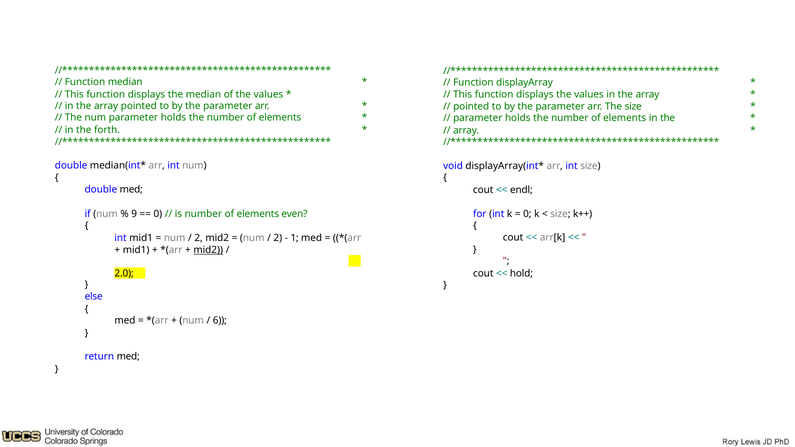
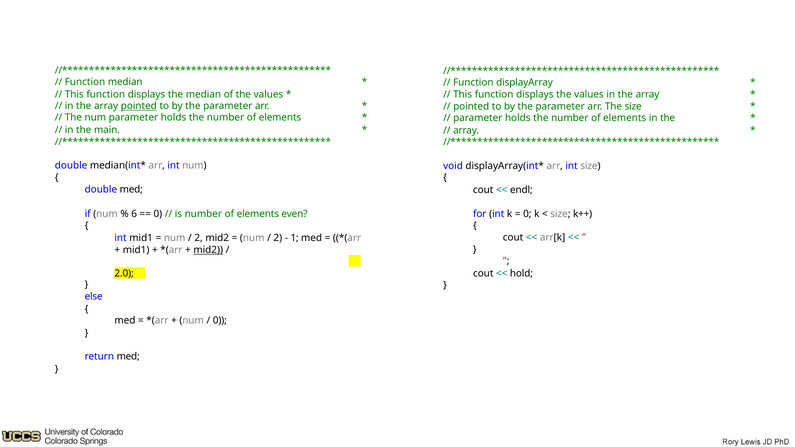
pointed at (139, 106) underline: none -> present
forth: forth -> main
9: 9 -> 6
6 at (220, 321): 6 -> 0
